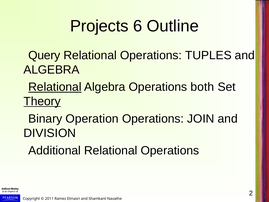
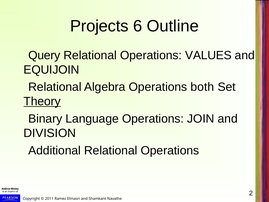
TUPLES: TUPLES -> VALUES
ALGEBRA at (51, 70): ALGEBRA -> EQUIJOIN
Relational at (55, 87) underline: present -> none
Operation: Operation -> Language
